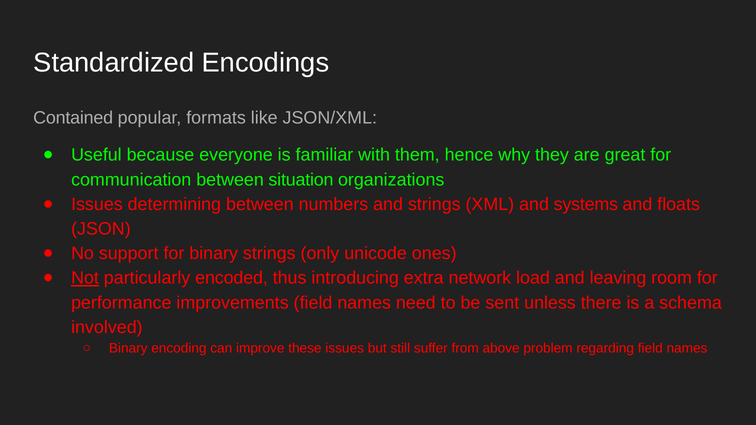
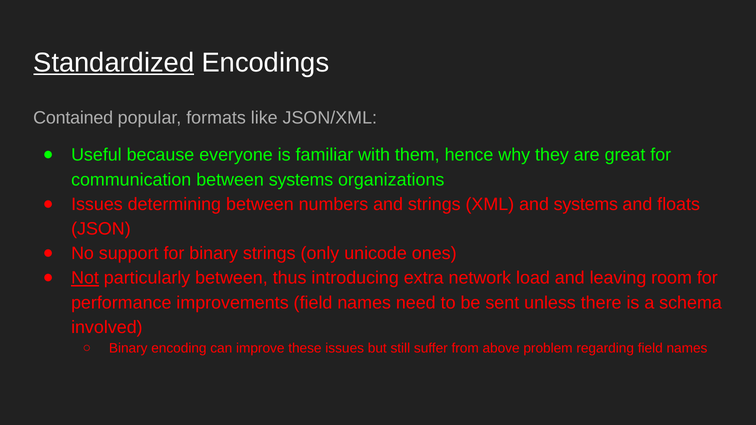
Standardized underline: none -> present
between situation: situation -> systems
particularly encoded: encoded -> between
